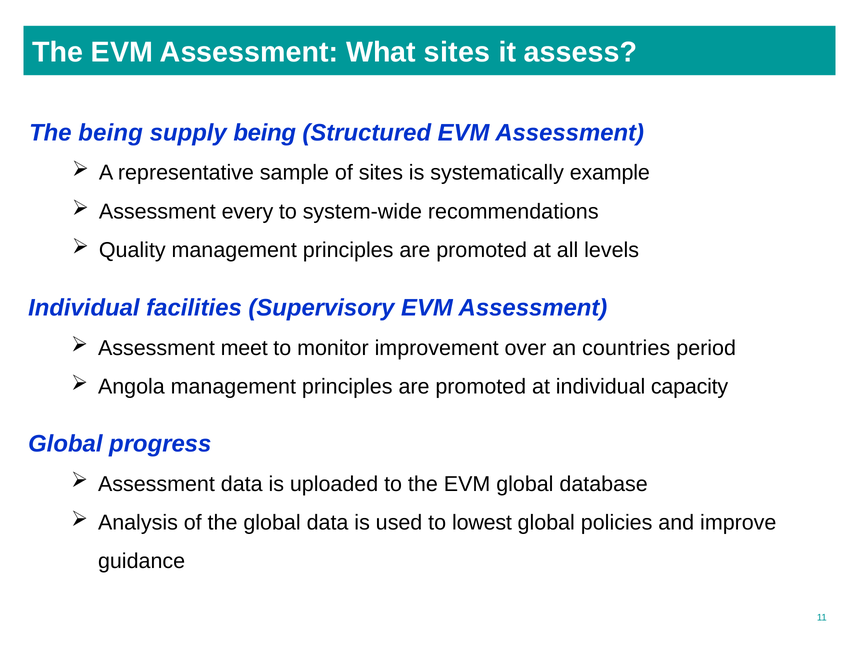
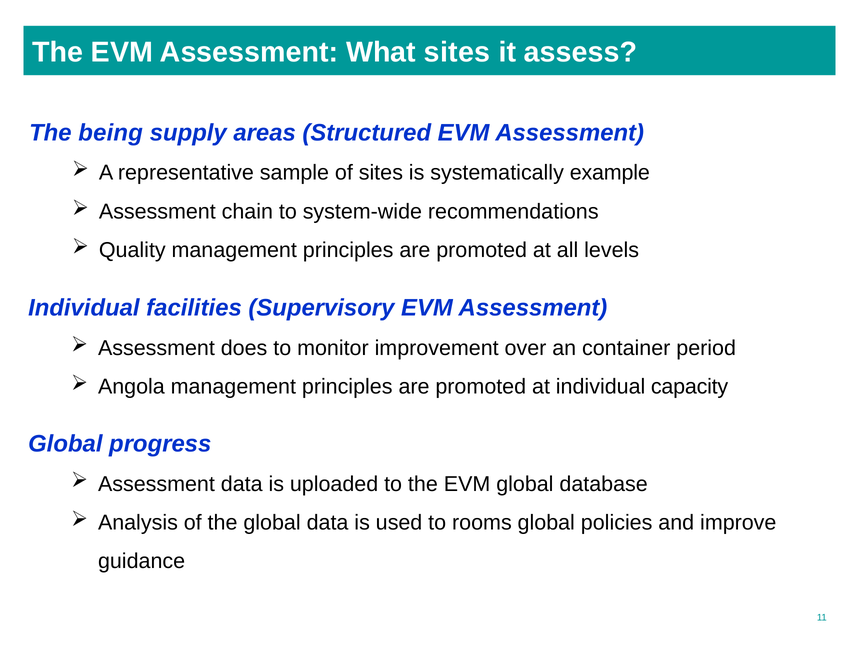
supply being: being -> areas
every: every -> chain
meet: meet -> does
countries: countries -> container
lowest: lowest -> rooms
